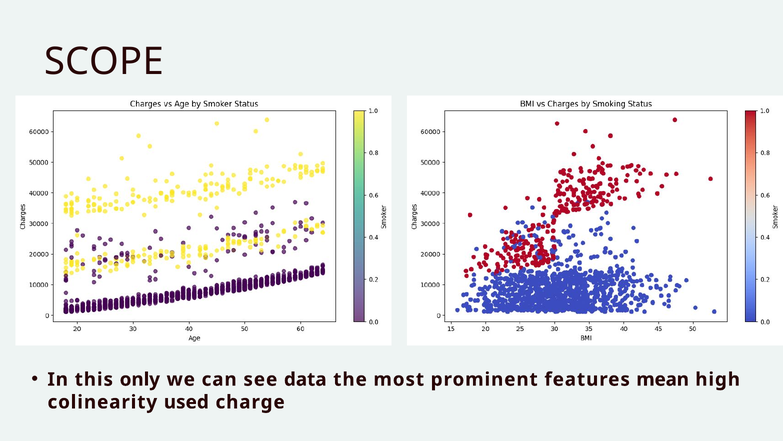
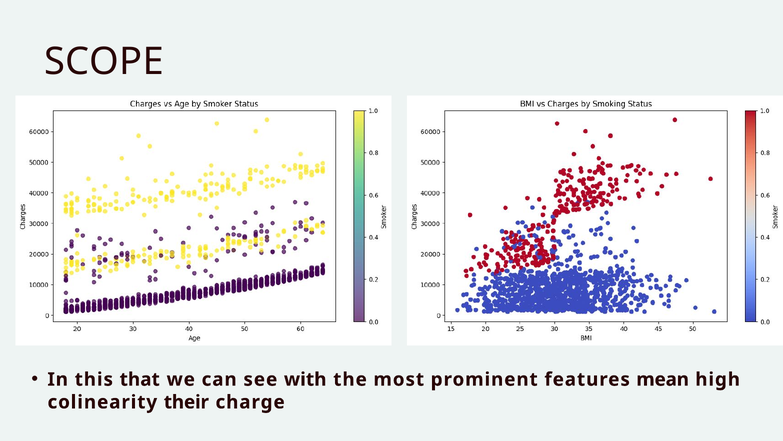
only: only -> that
data: data -> with
used: used -> their
